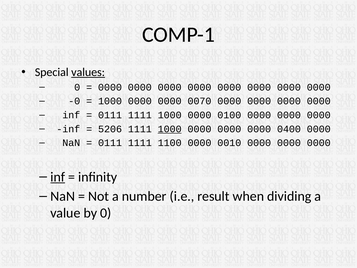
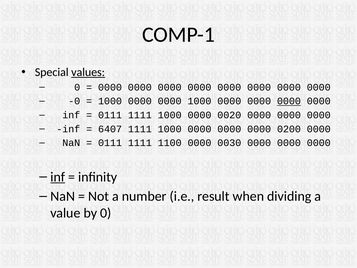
0000 0070: 0070 -> 1000
0000 at (289, 101) underline: none -> present
0100: 0100 -> 0020
5206: 5206 -> 6407
1000 at (170, 129) underline: present -> none
0400: 0400 -> 0200
0010: 0010 -> 0030
